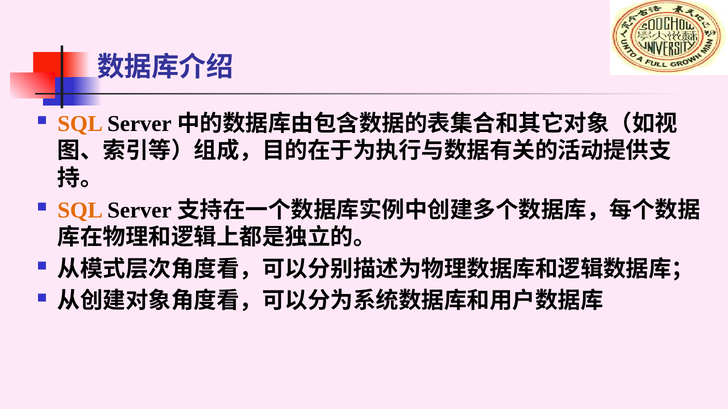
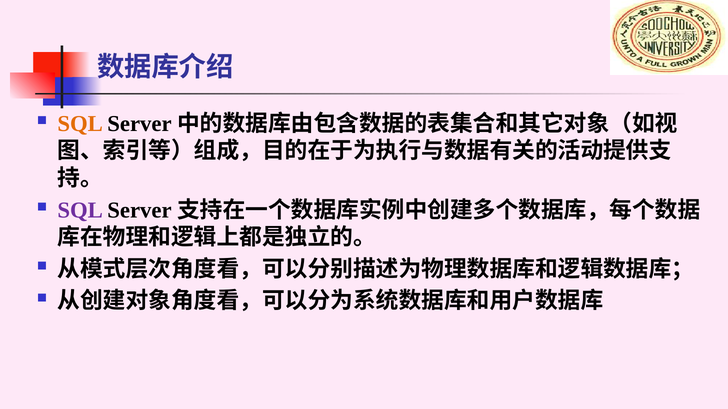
SQL at (80, 210) colour: orange -> purple
